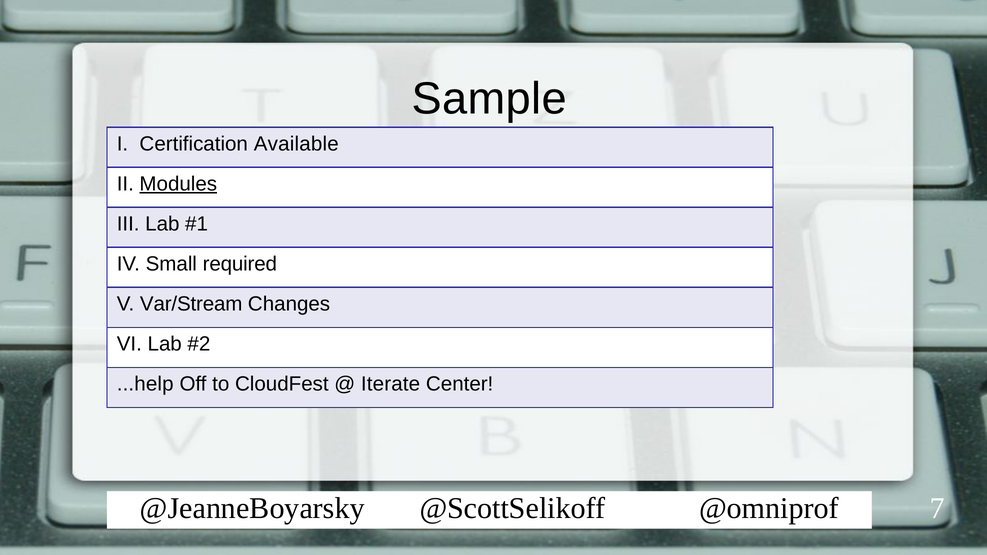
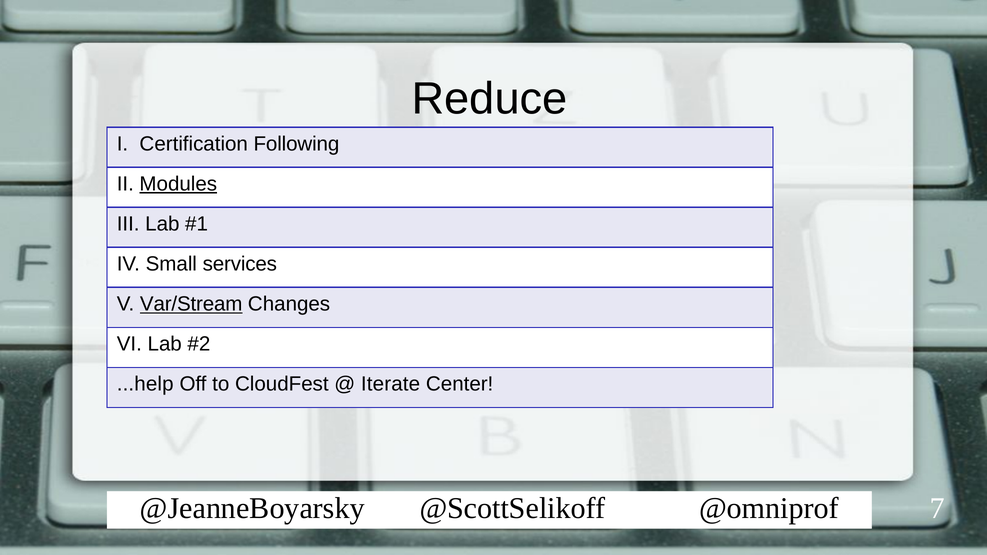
Sample: Sample -> Reduce
Available: Available -> Following
required: required -> services
Var/Stream underline: none -> present
